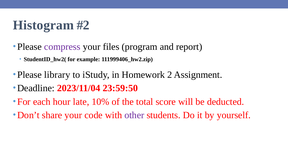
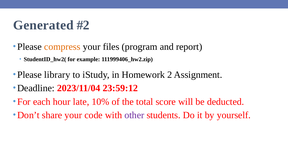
Histogram: Histogram -> Generated
compress colour: purple -> orange
23:59:50: 23:59:50 -> 23:59:12
